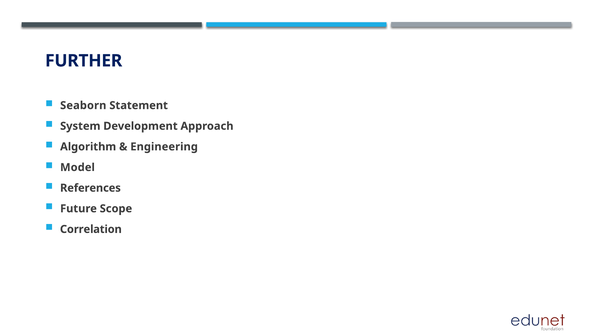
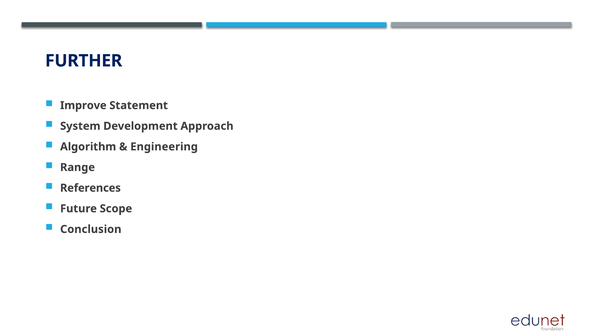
Seaborn: Seaborn -> Improve
Model: Model -> Range
Correlation: Correlation -> Conclusion
